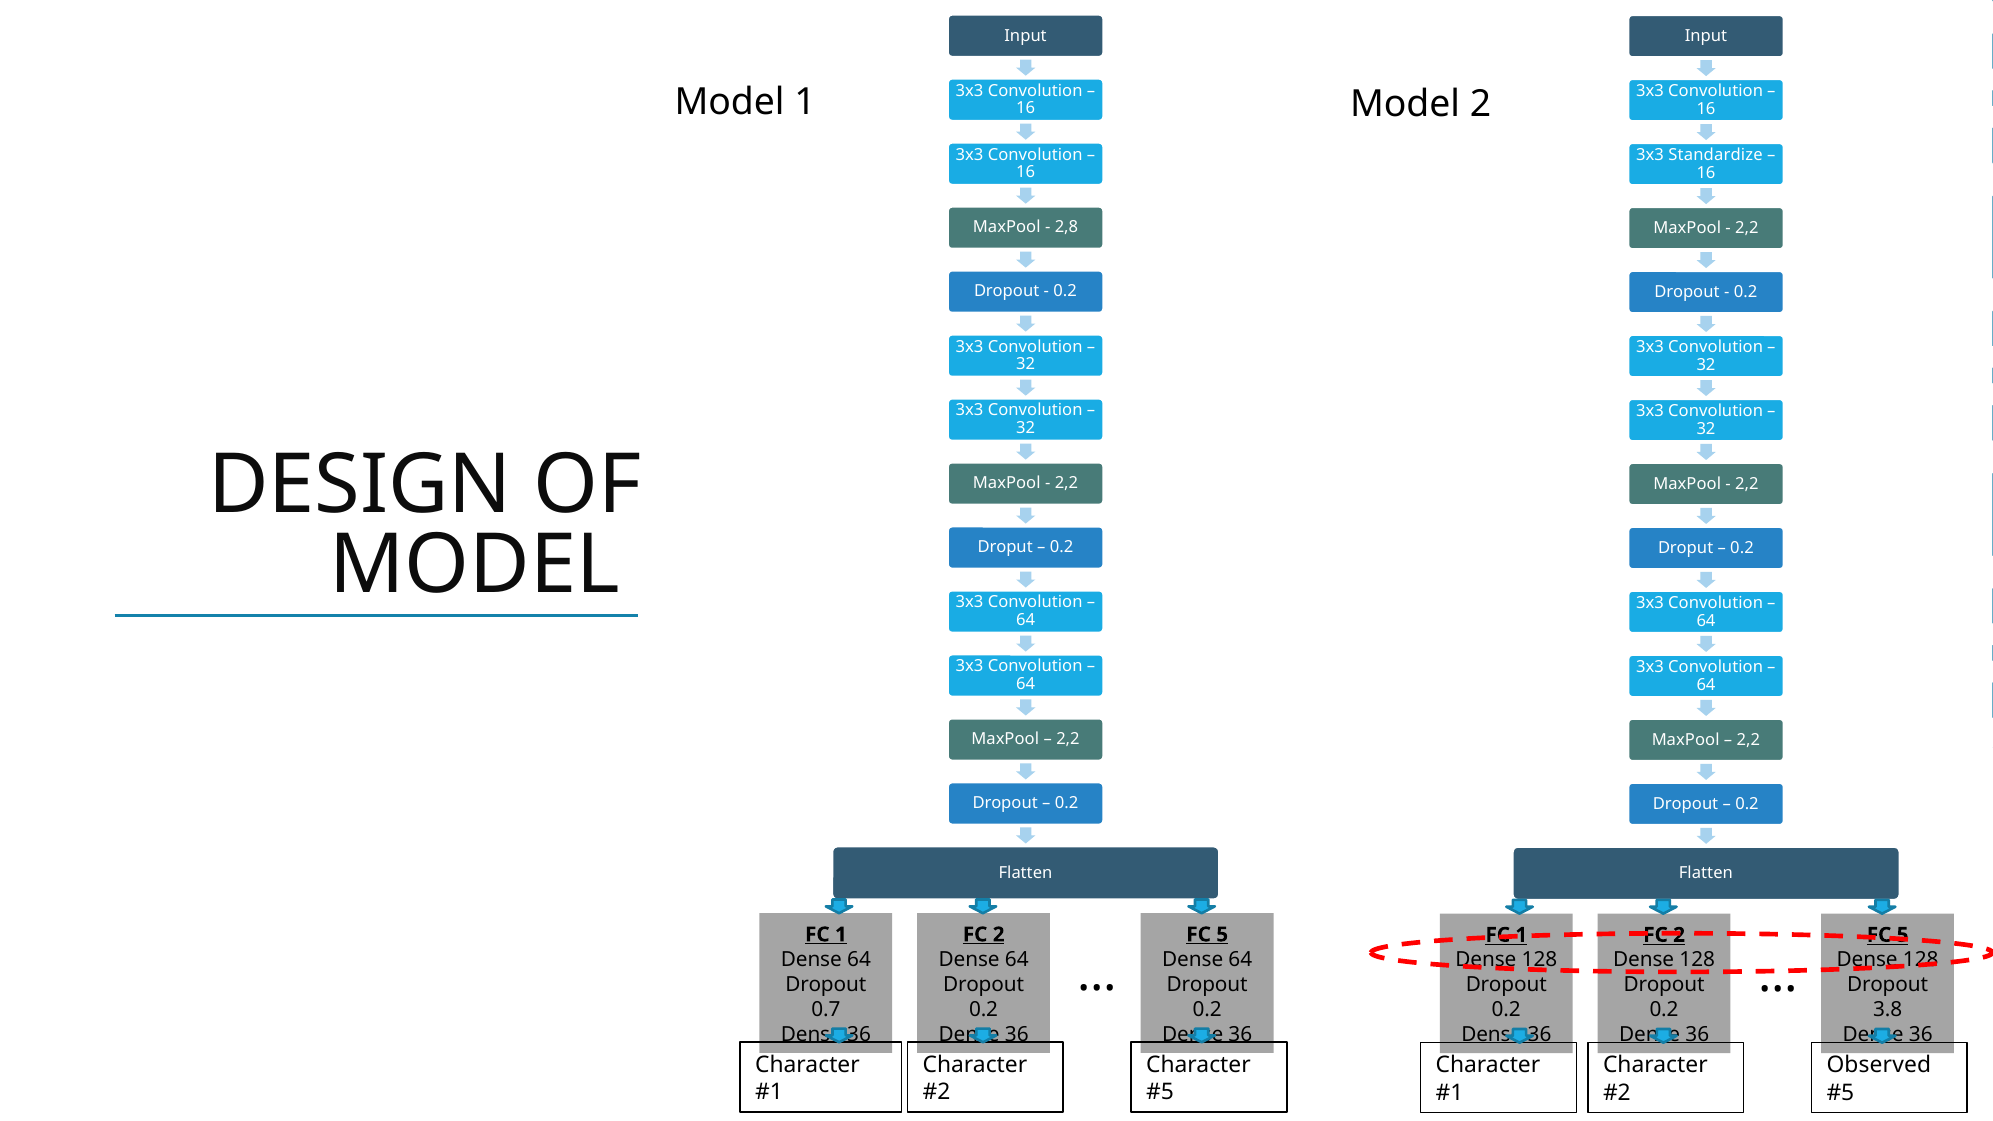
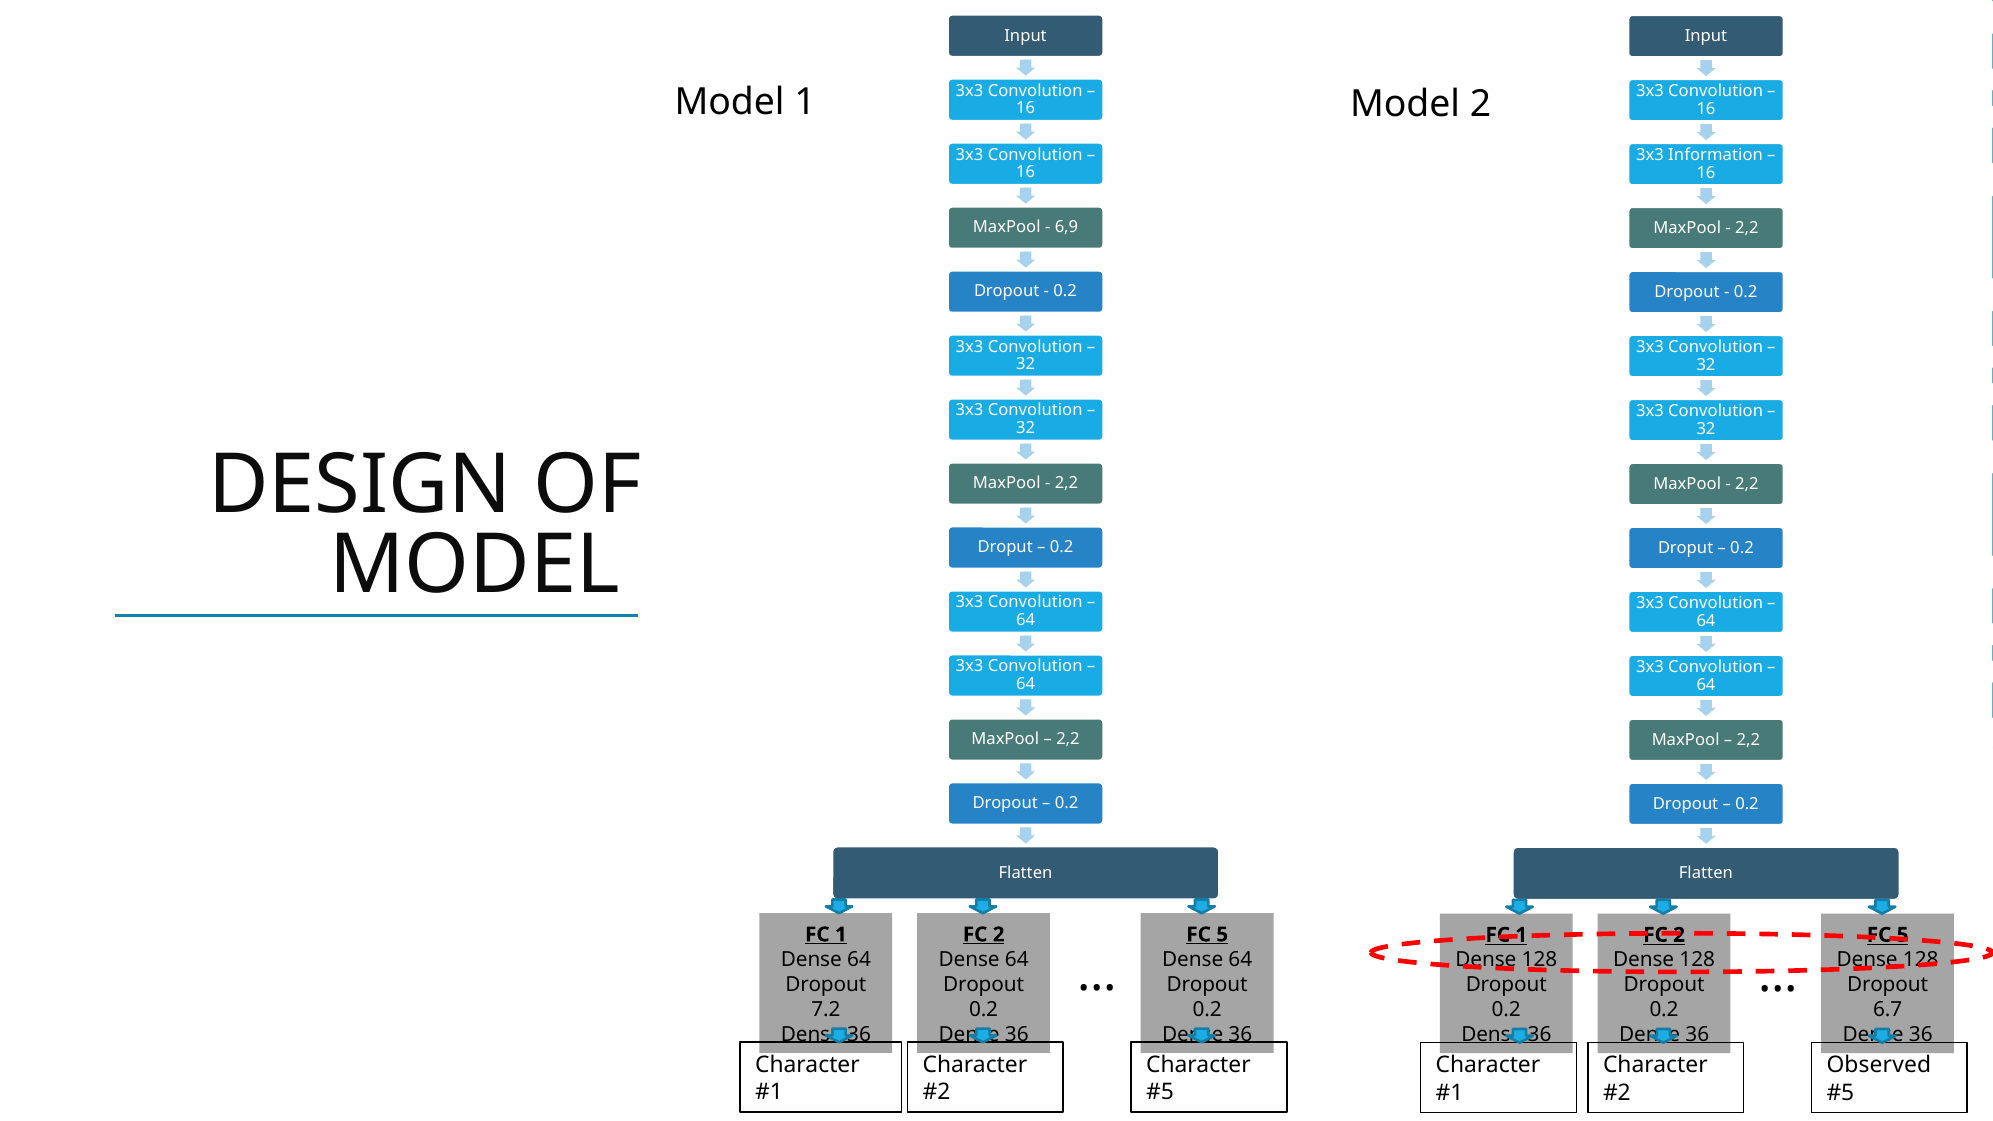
Standardize: Standardize -> Information
2,8: 2,8 -> 6,9
0.7: 0.7 -> 7.2
3.8: 3.8 -> 6.7
